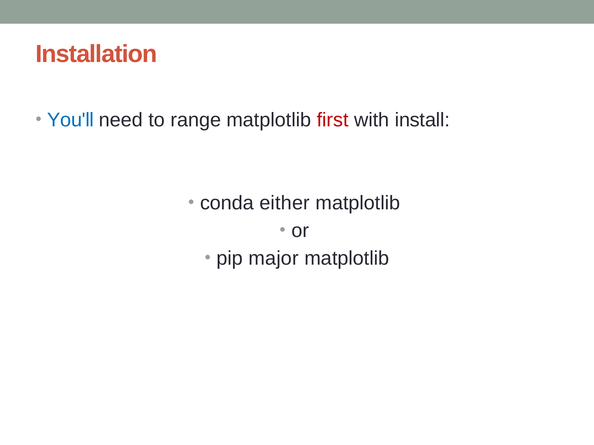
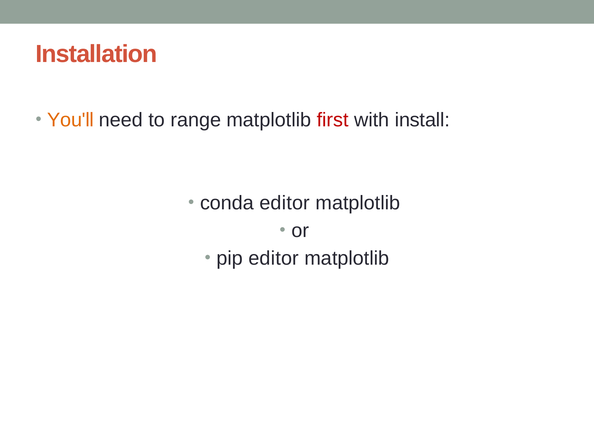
You'll colour: blue -> orange
conda either: either -> editor
pip major: major -> editor
